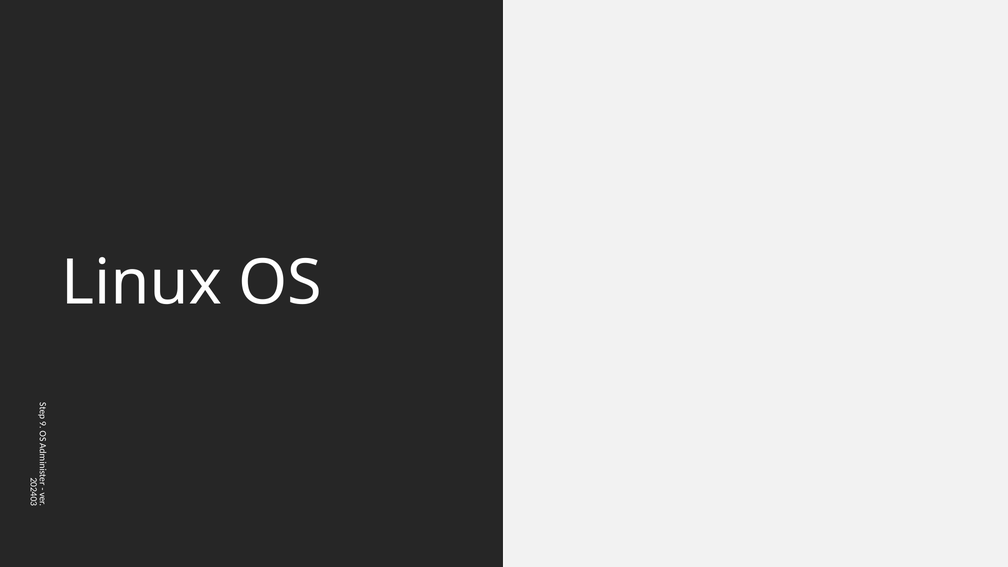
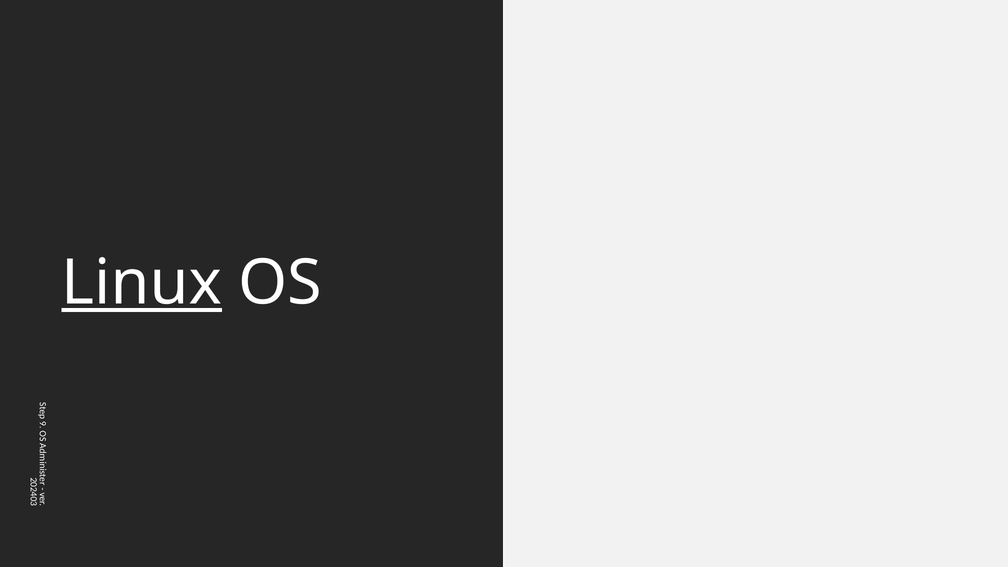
Linux underline: none -> present
